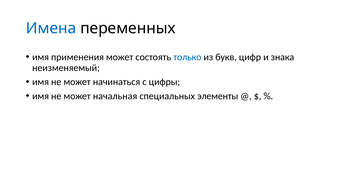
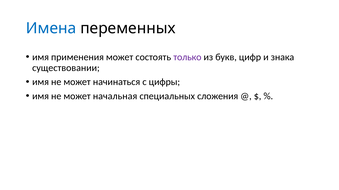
только colour: blue -> purple
неизменяемый: неизменяемый -> существовании
элементы: элементы -> сложения
